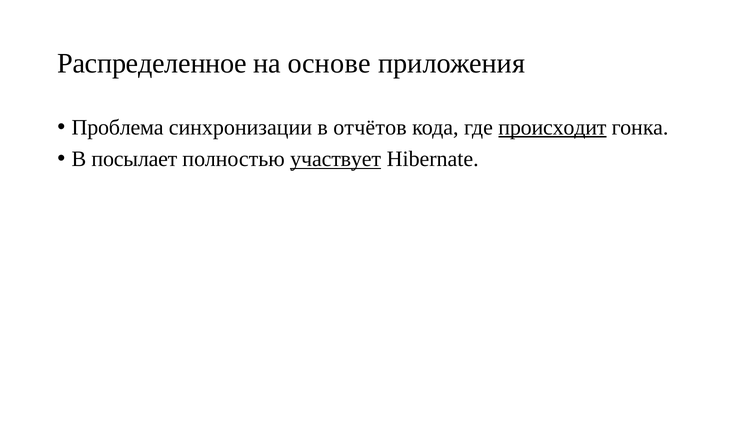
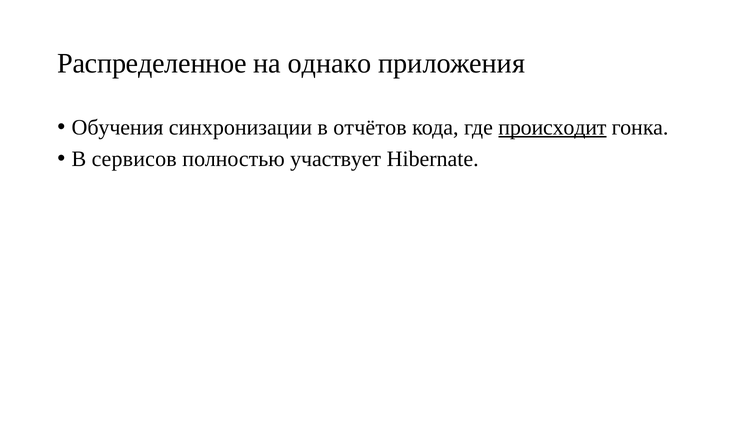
основе: основе -> однако
Проблема: Проблема -> Обучения
посылает: посылает -> сервисов
участвует underline: present -> none
